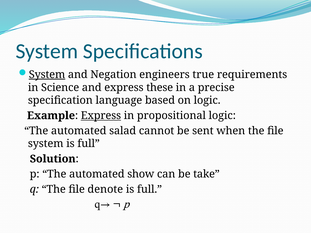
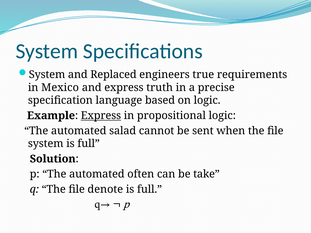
System at (47, 75) underline: present -> none
Negation: Negation -> Replaced
Science: Science -> Mexico
these: these -> truth
show: show -> often
